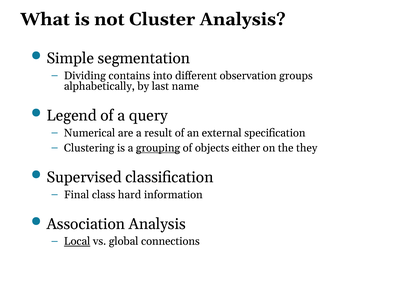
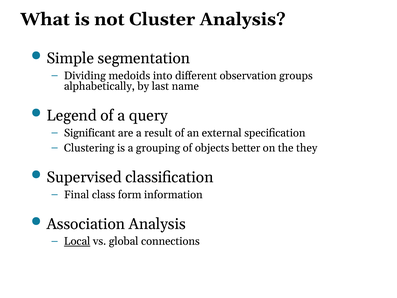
contains: contains -> medoids
Numerical: Numerical -> Significant
grouping underline: present -> none
either: either -> better
hard: hard -> form
